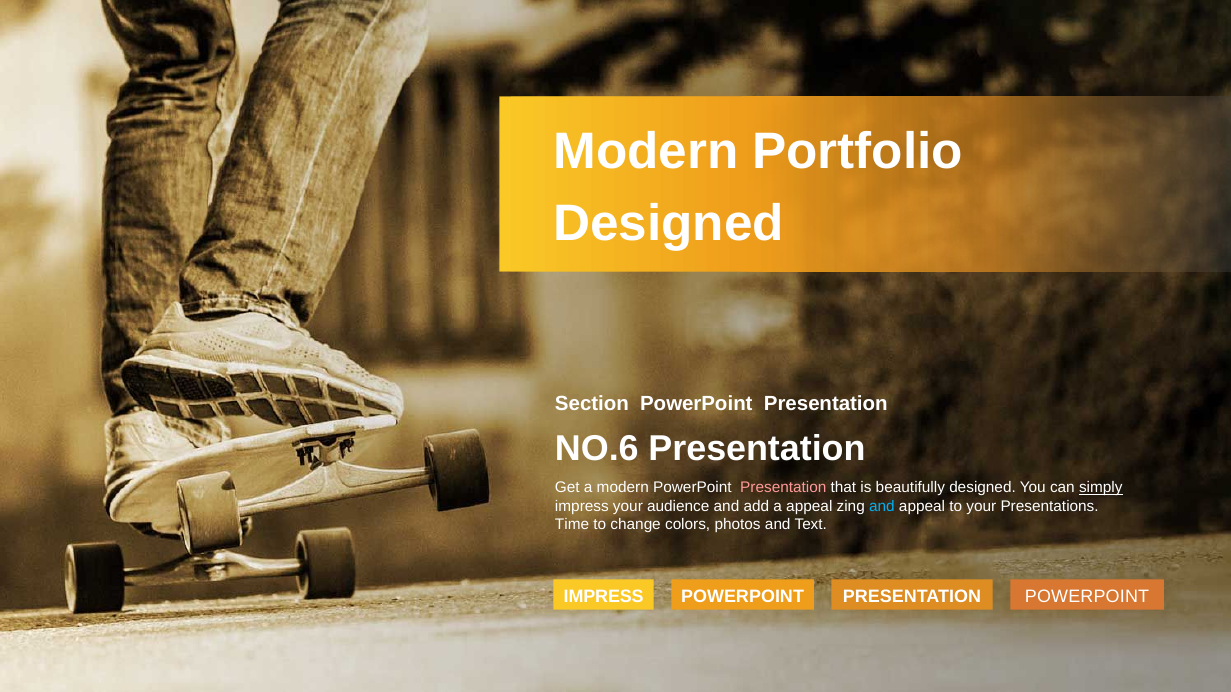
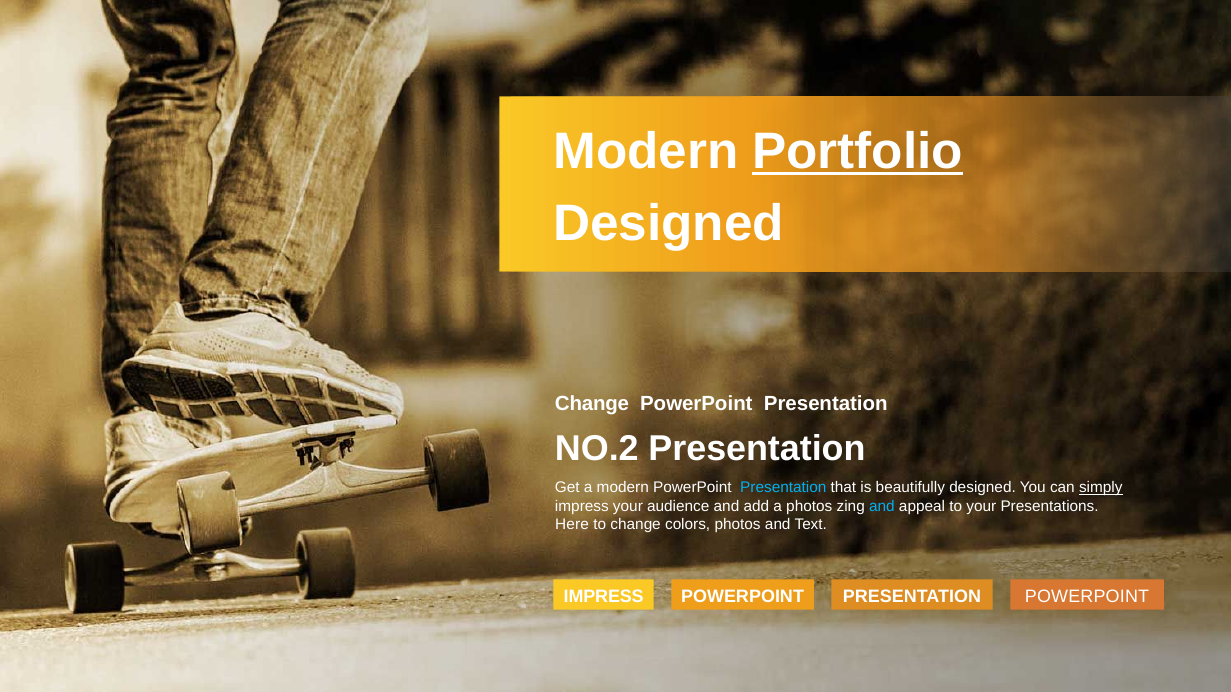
Portfolio underline: none -> present
Section at (592, 404): Section -> Change
NO.6: NO.6 -> NO.2
Presentation at (783, 488) colour: pink -> light blue
a appeal: appeal -> photos
Time: Time -> Here
